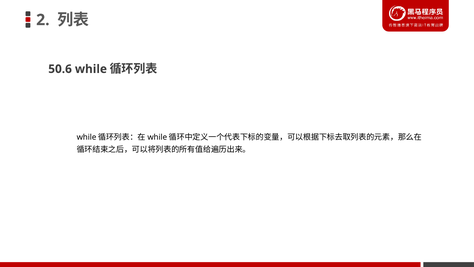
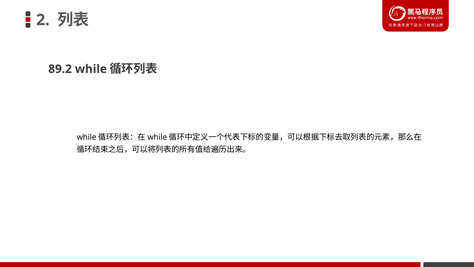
50.6: 50.6 -> 89.2
